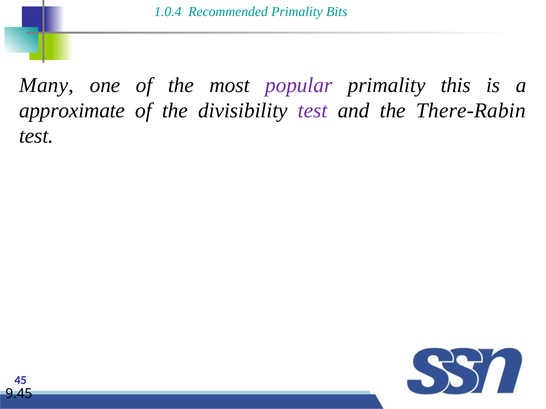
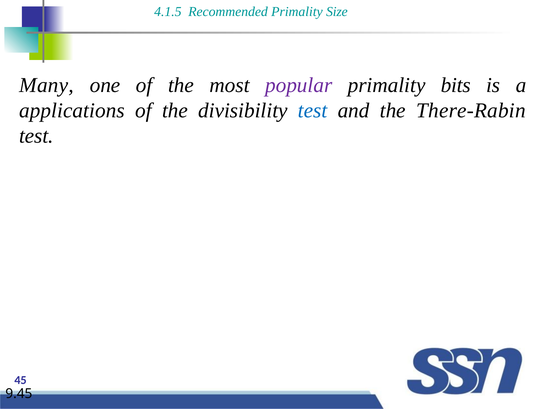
1.0.4: 1.0.4 -> 4.1.5
Bits: Bits -> Size
this: this -> bits
approximate: approximate -> applications
test at (313, 111) colour: purple -> blue
